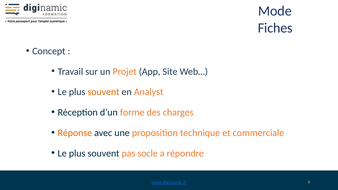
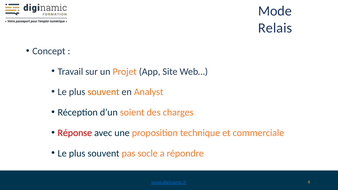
Fiches: Fiches -> Relais
forme: forme -> soient
Réponse colour: orange -> red
